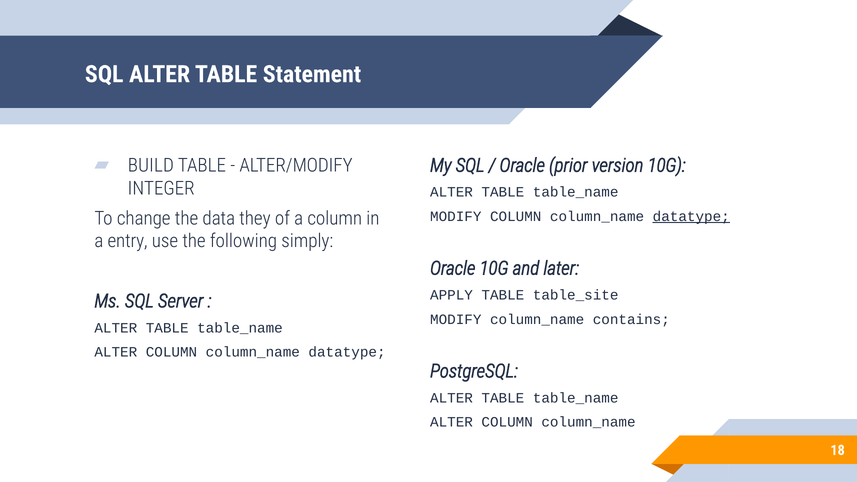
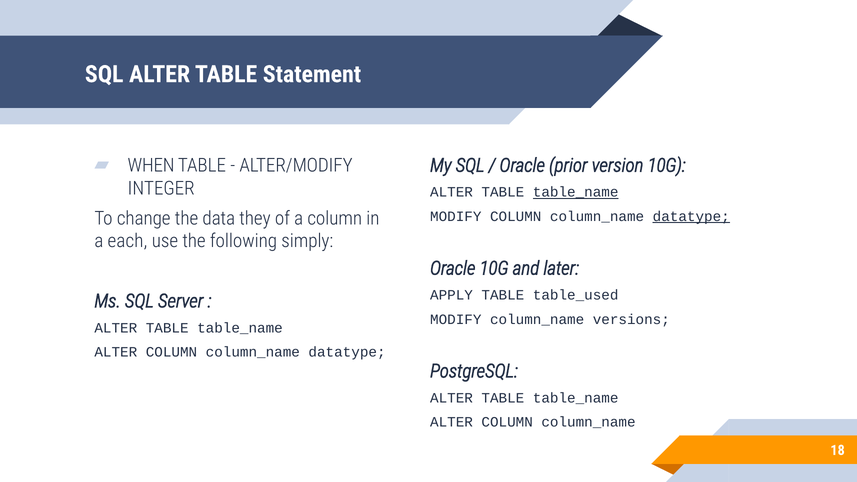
BUILD: BUILD -> WHEN
table_name at (576, 192) underline: none -> present
entry: entry -> each
table_site: table_site -> table_used
contains: contains -> versions
